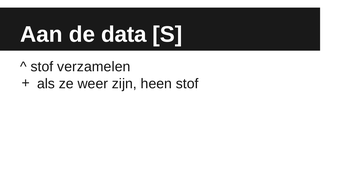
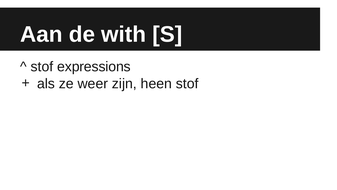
data: data -> with
verzamelen: verzamelen -> expressions
